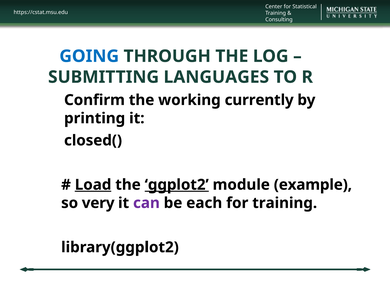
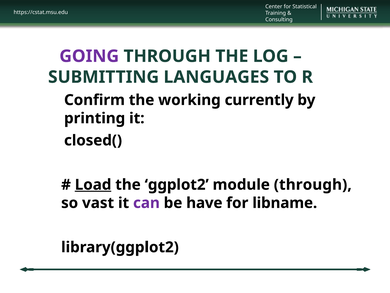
GOING colour: blue -> purple
ggplot2 underline: present -> none
module example: example -> through
very: very -> vast
each: each -> have
for training: training -> libname
